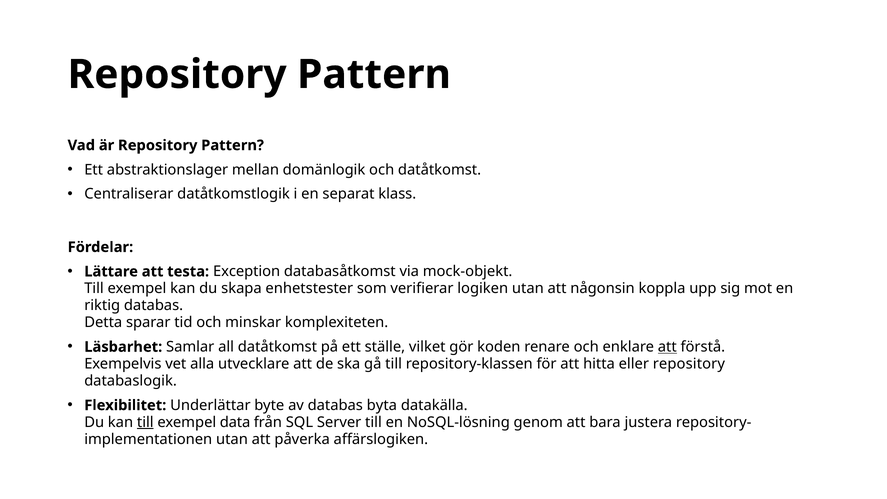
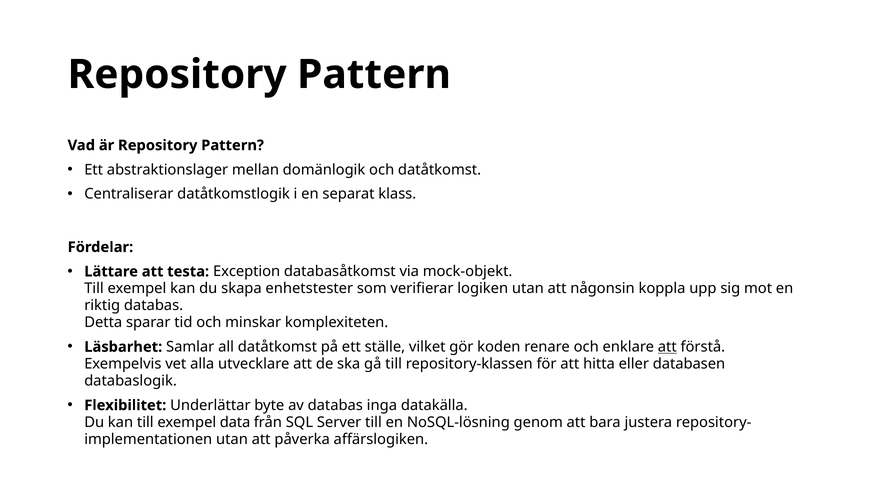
eller repository: repository -> databasen
byta: byta -> inga
till at (145, 422) underline: present -> none
